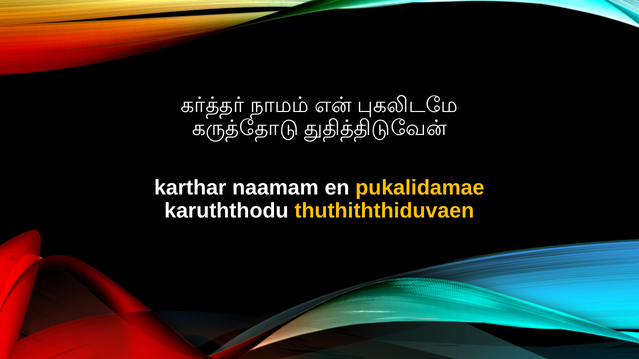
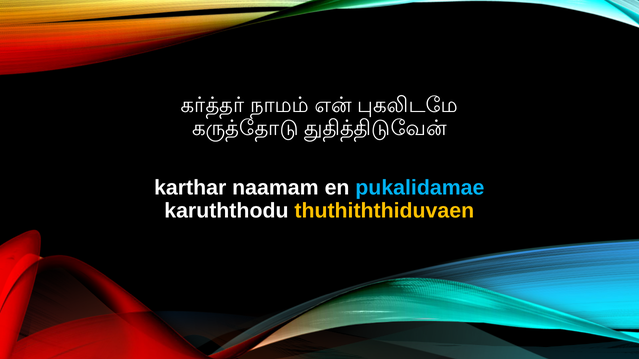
pukalidamae colour: yellow -> light blue
